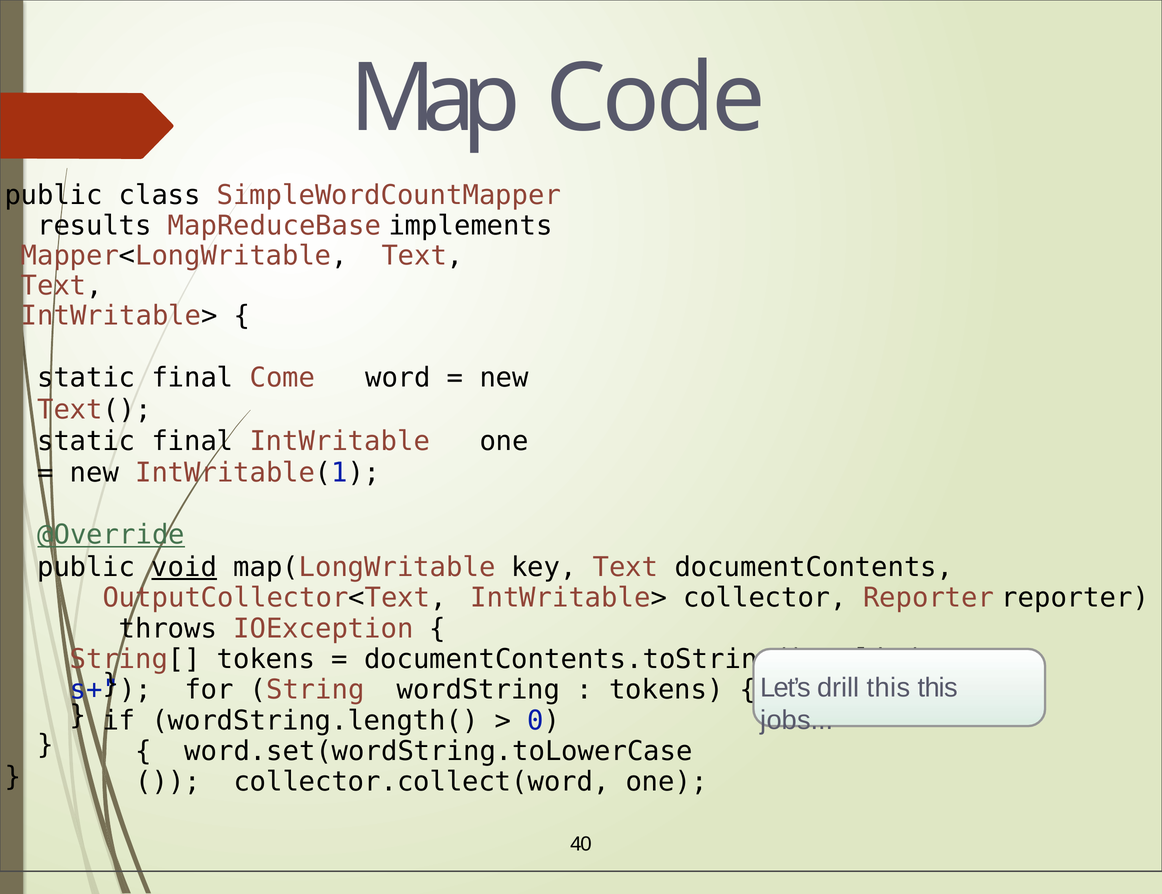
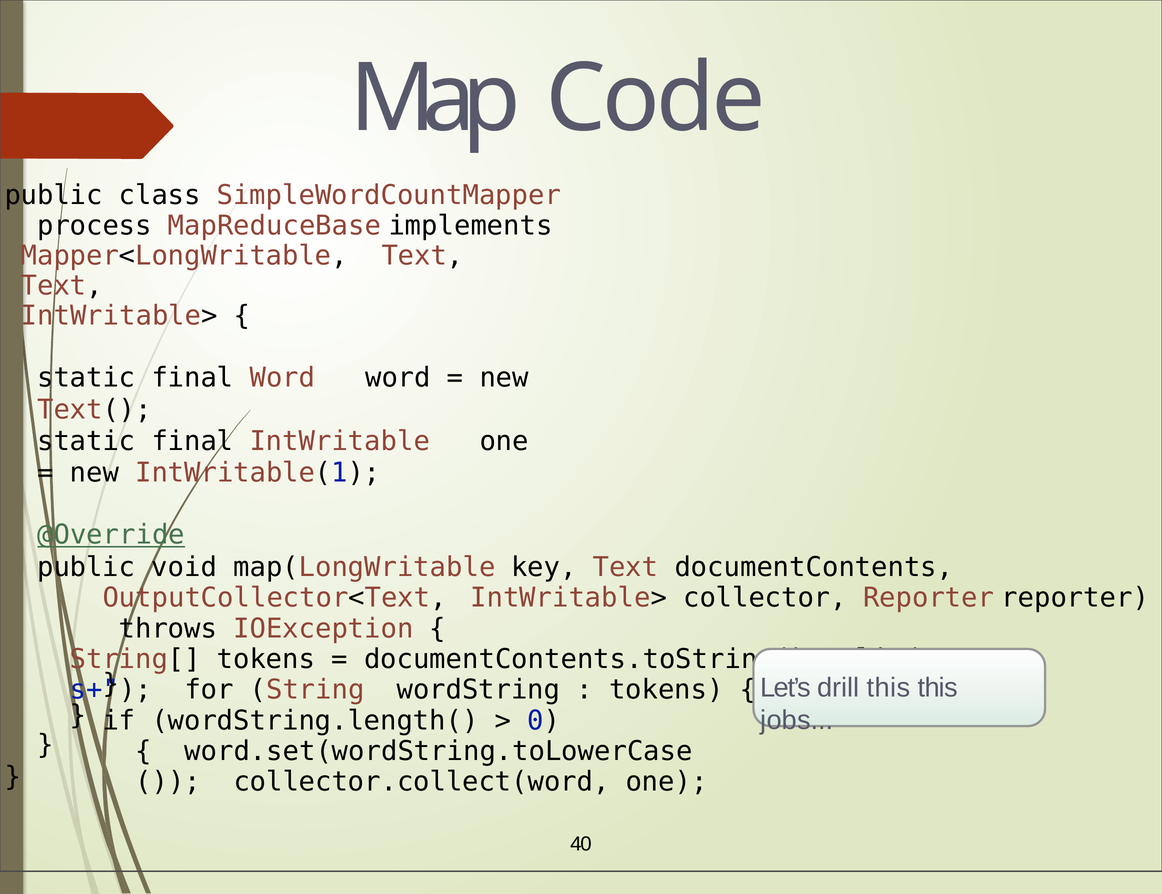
results: results -> process
final Come: Come -> Word
void underline: present -> none
